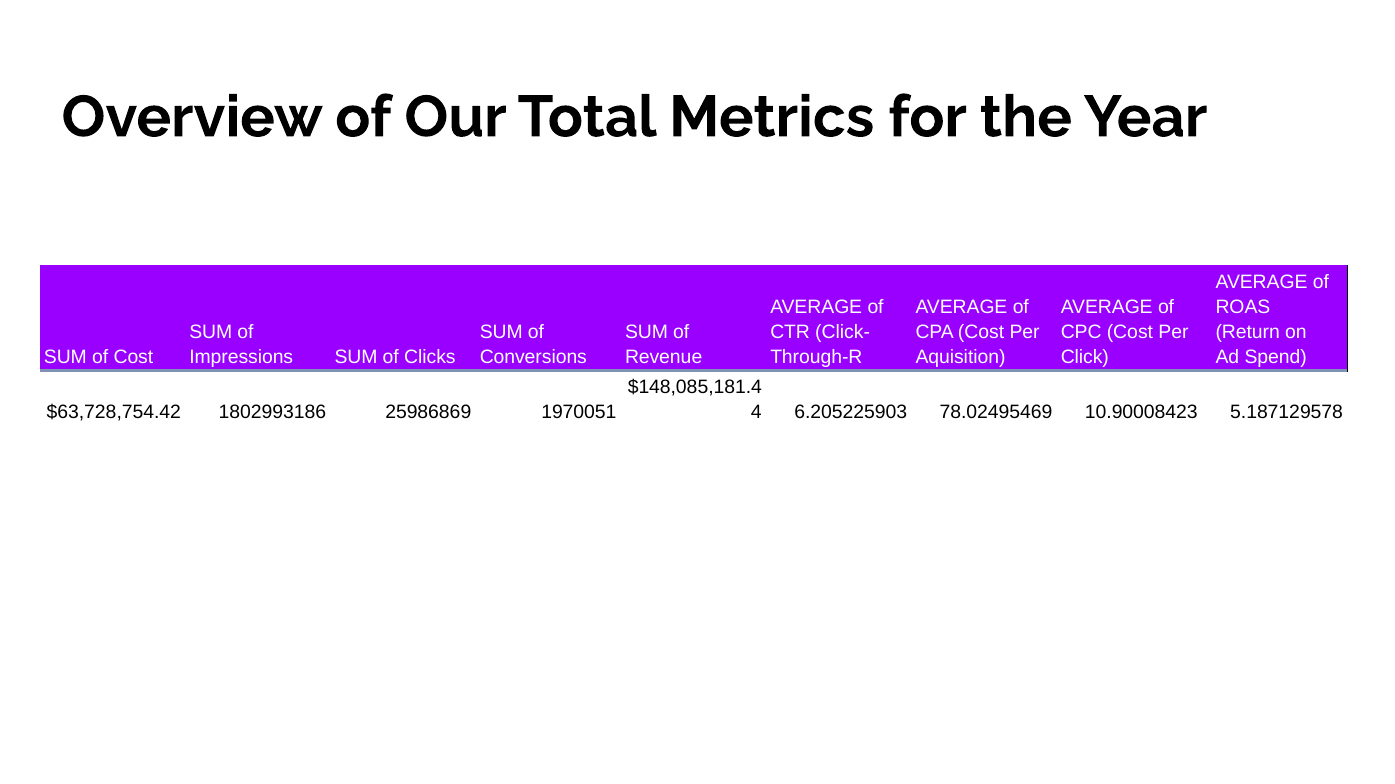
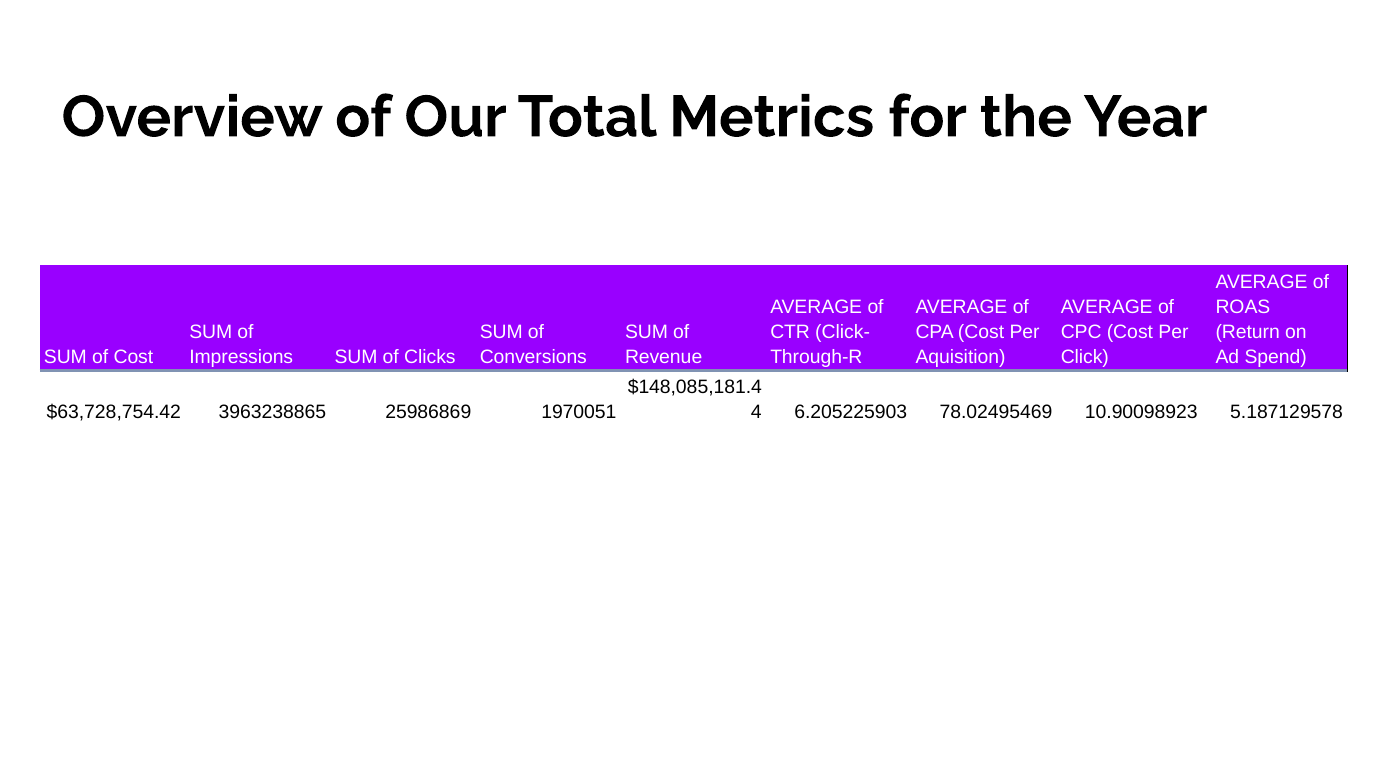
1802993186: 1802993186 -> 3963238865
10.90008423: 10.90008423 -> 10.90098923
